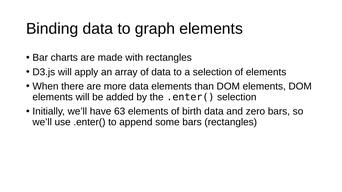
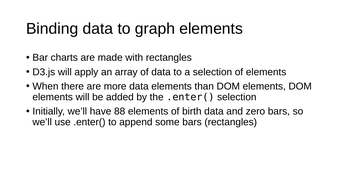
63: 63 -> 88
